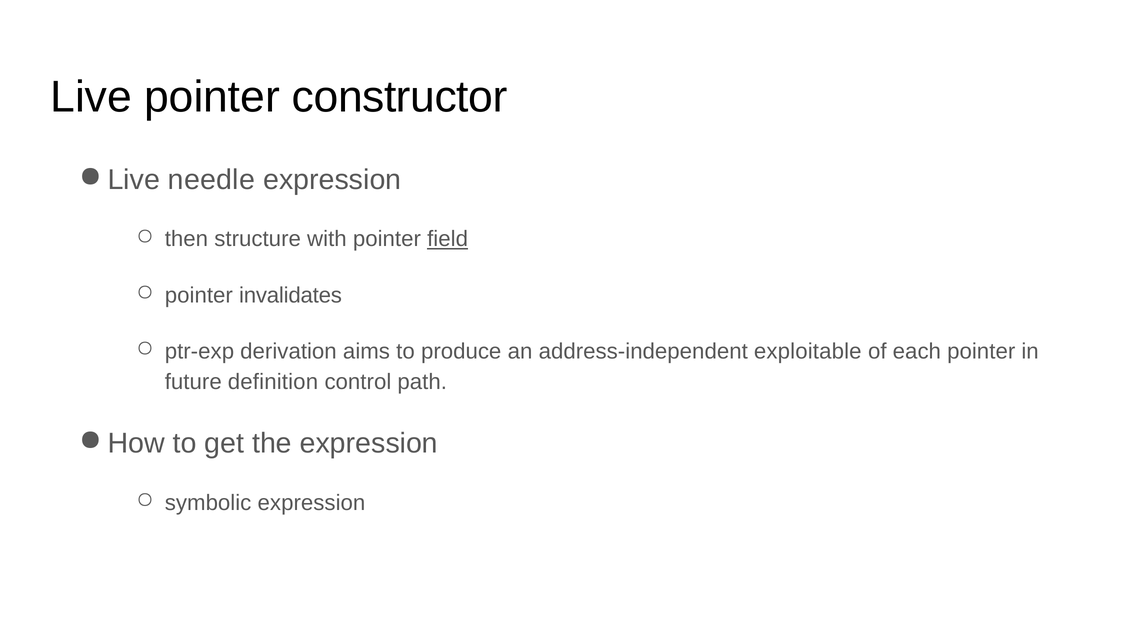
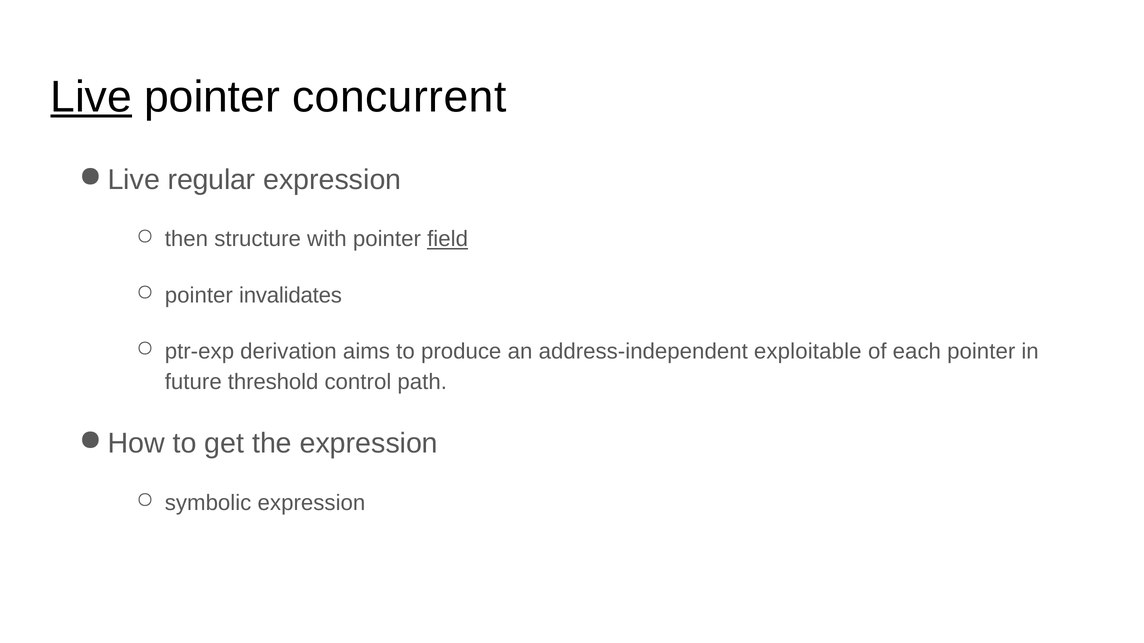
Live underline: none -> present
constructor: constructor -> concurrent
needle: needle -> regular
definition: definition -> threshold
